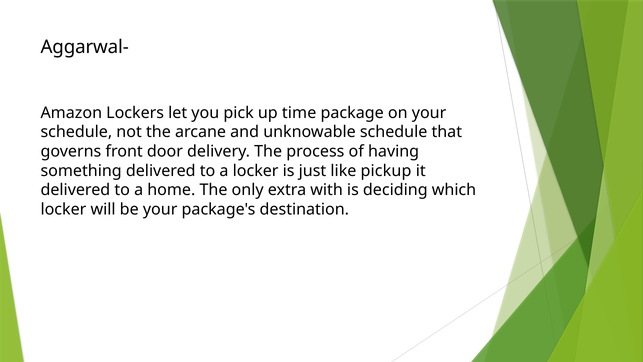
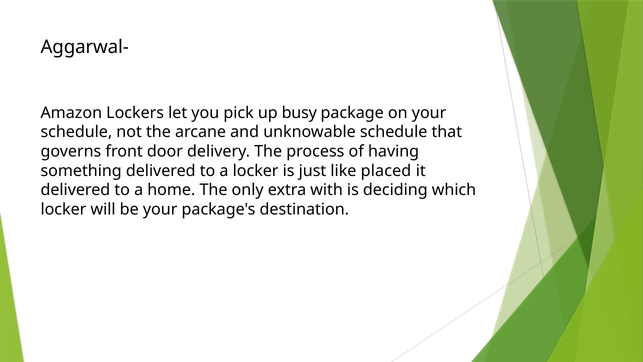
time: time -> busy
pickup: pickup -> placed
